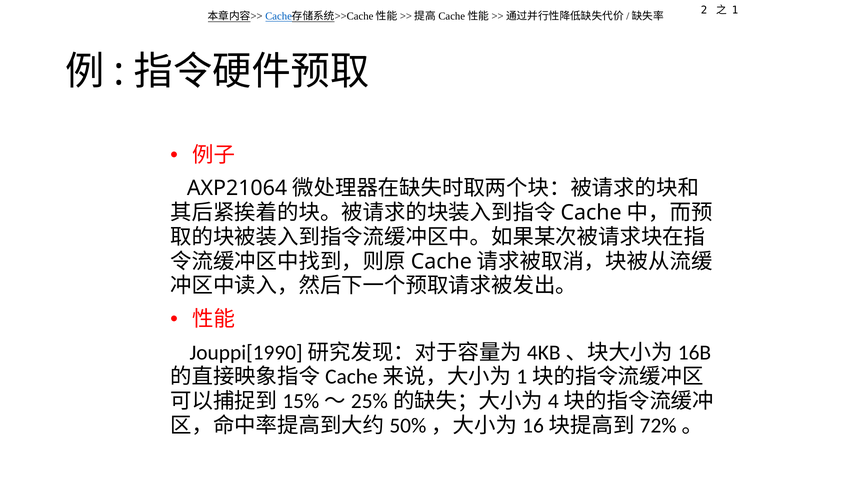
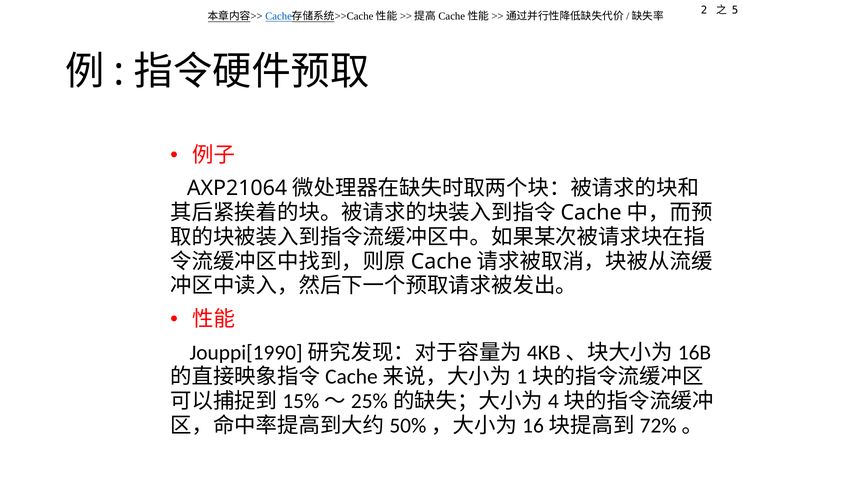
1: 1 -> 5
